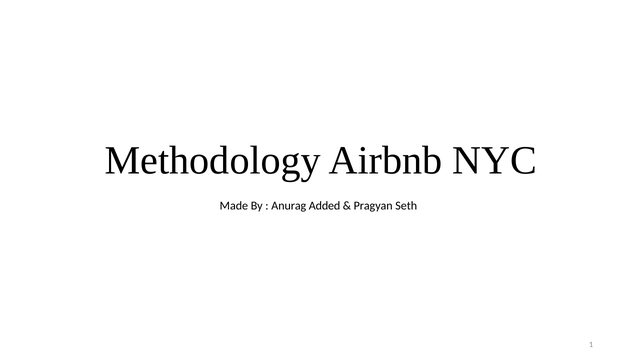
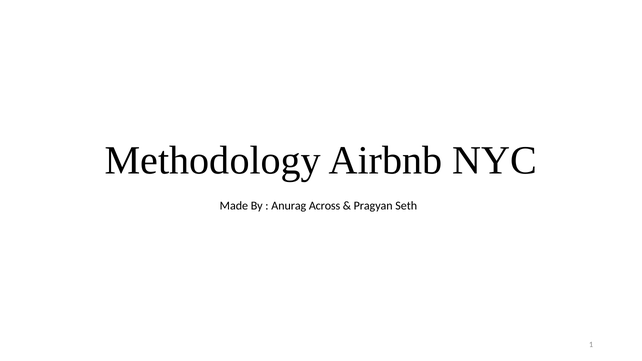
Added: Added -> Across
